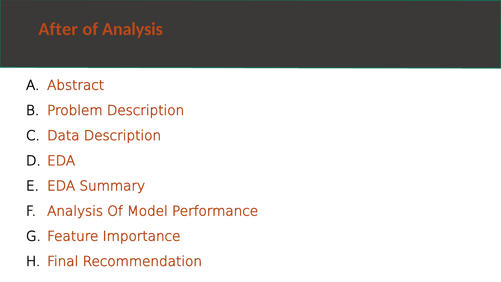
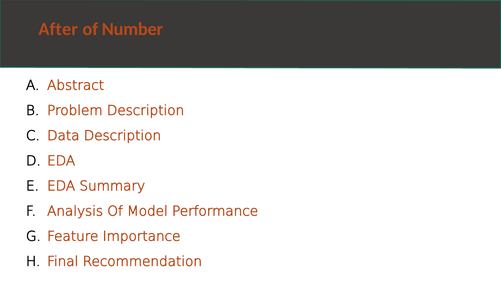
of Analysis: Analysis -> Number
